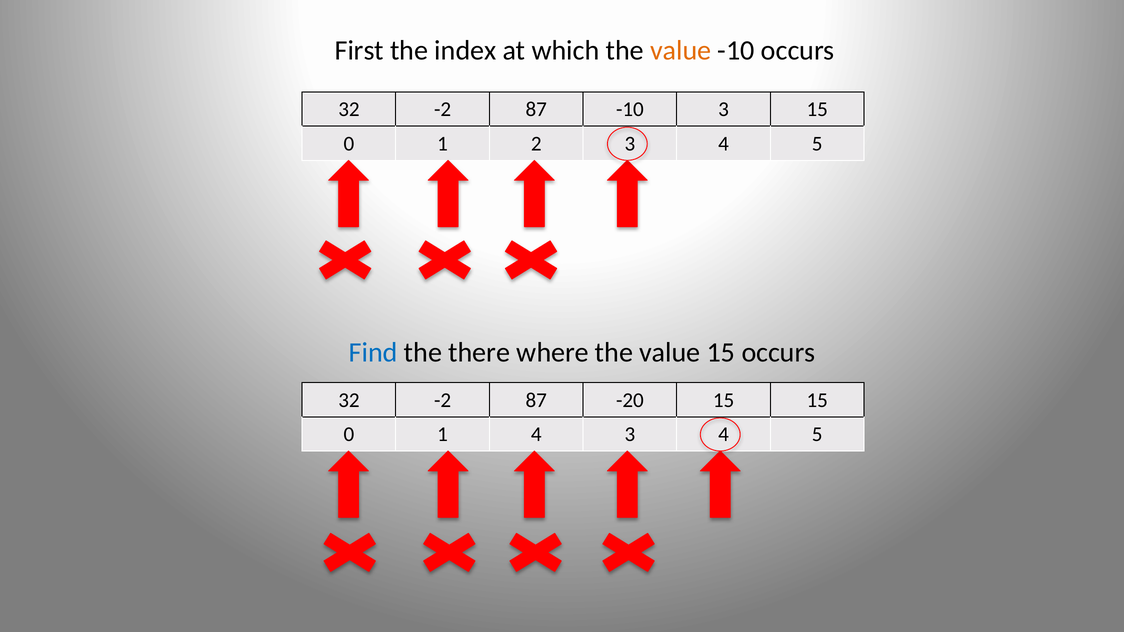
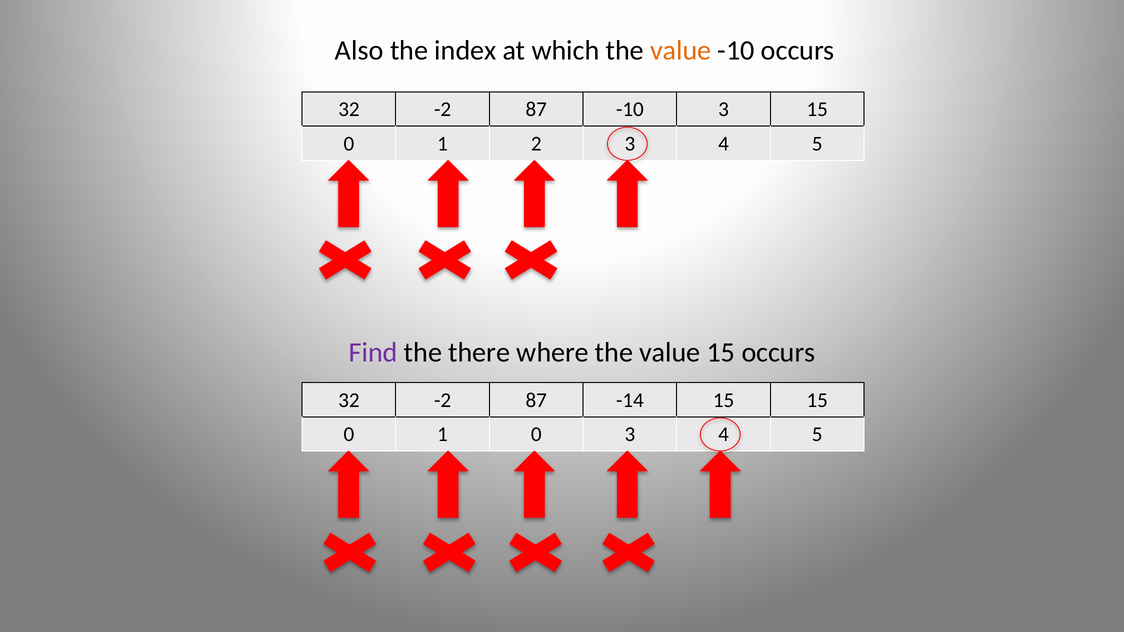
First: First -> Also
Find colour: blue -> purple
-20: -20 -> -14
1 4: 4 -> 0
